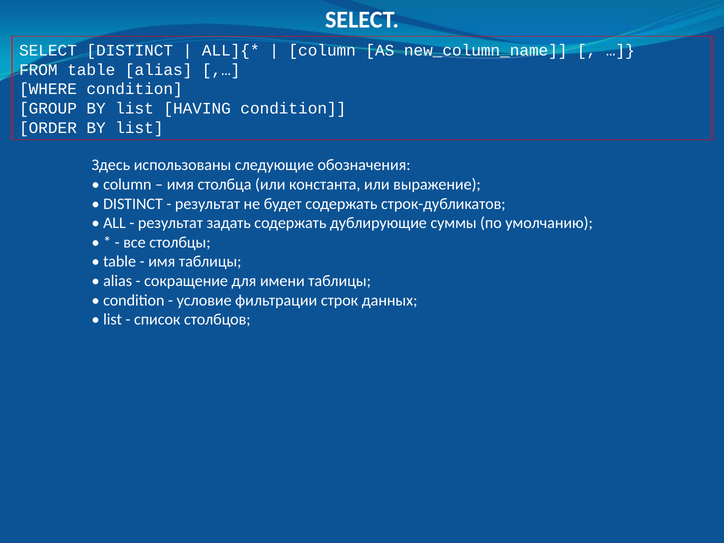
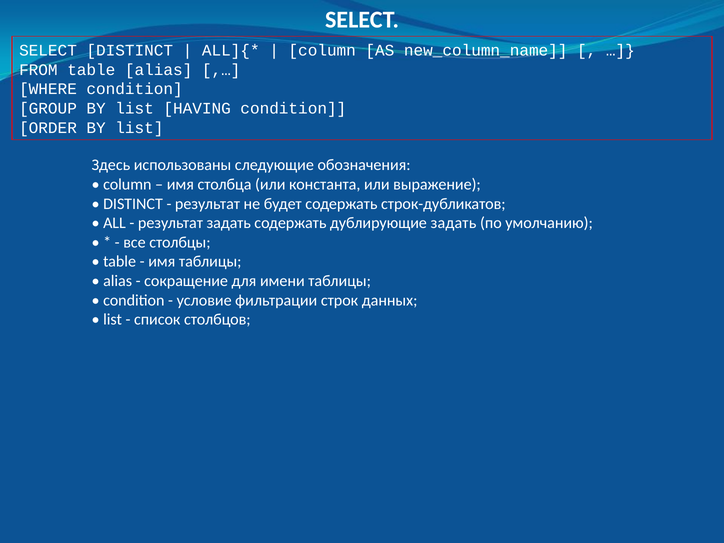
дублирующие суммы: суммы -> задать
